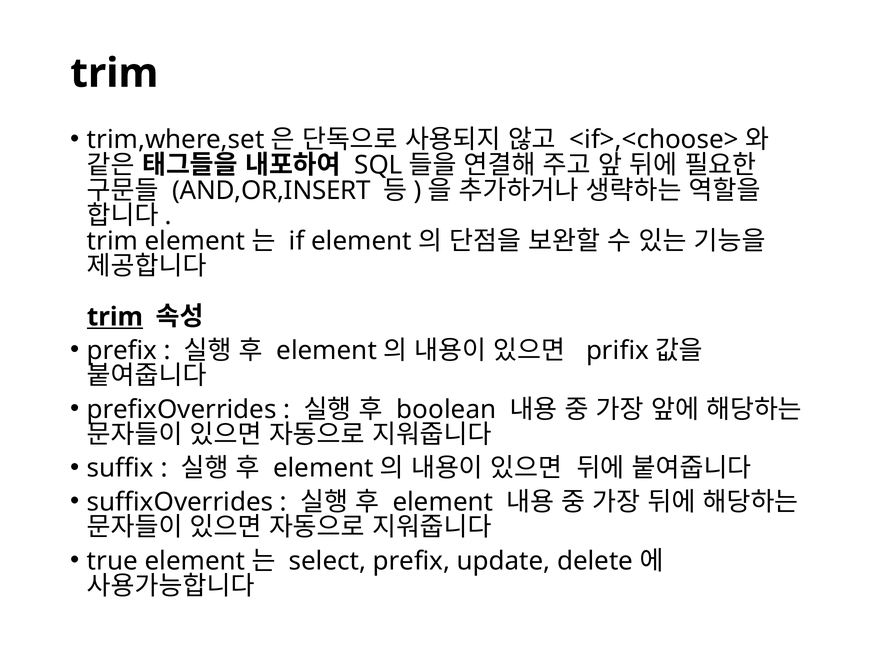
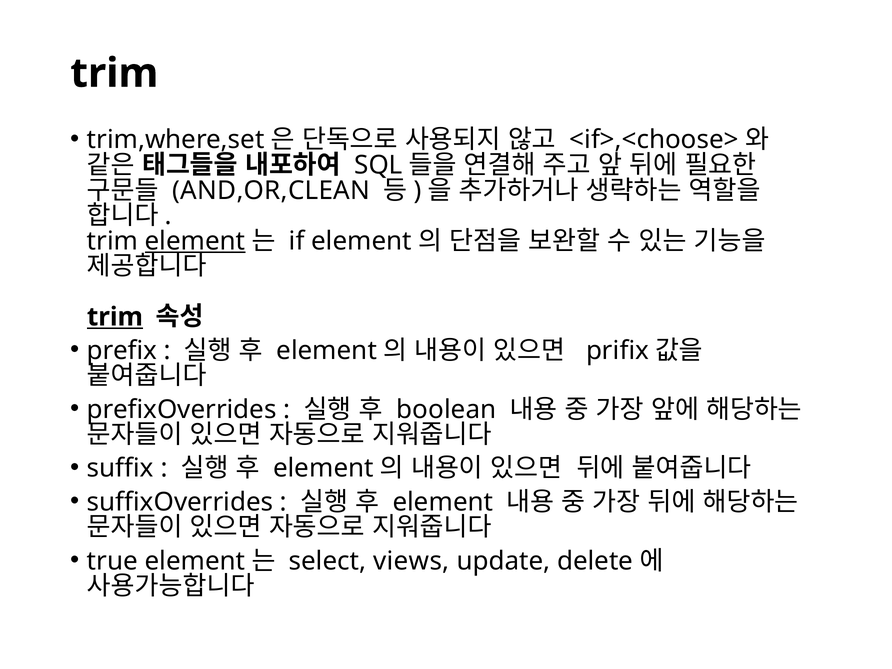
AND,OR,INSERT: AND,OR,INSERT -> AND,OR,CLEAN
element at (195, 241) underline: none -> present
select prefix: prefix -> views
